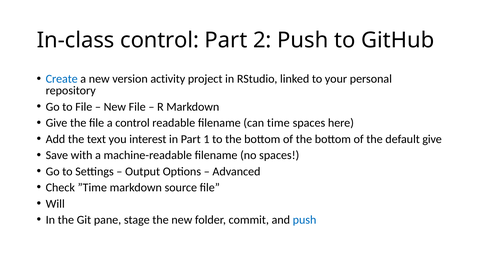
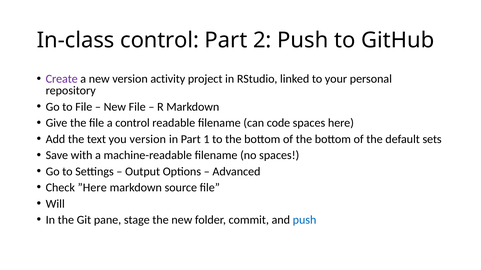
Create colour: blue -> purple
time: time -> code
you interest: interest -> version
default give: give -> sets
”Time: ”Time -> ”Here
